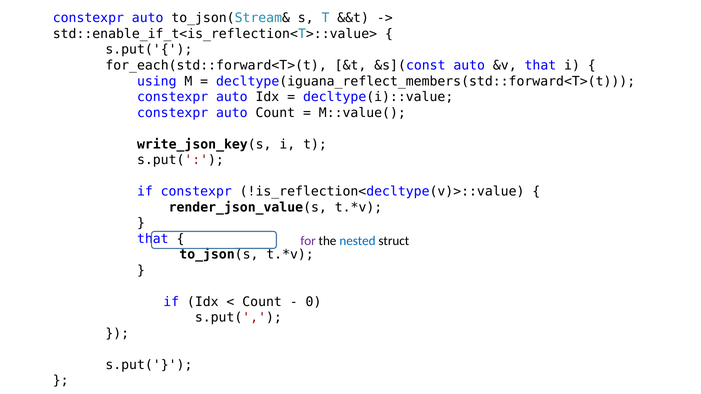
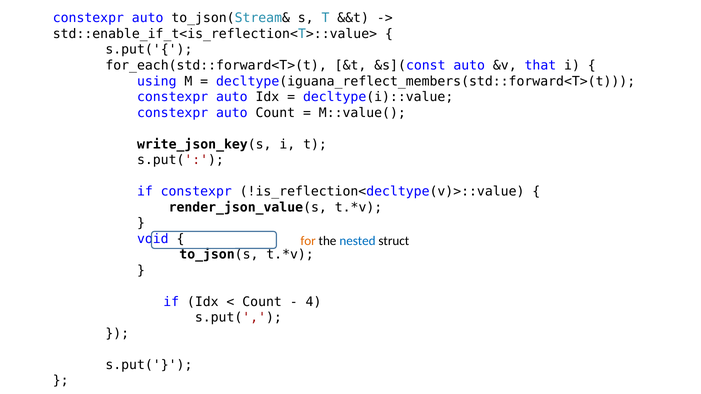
that at (153, 239): that -> void
for colour: purple -> orange
0: 0 -> 4
